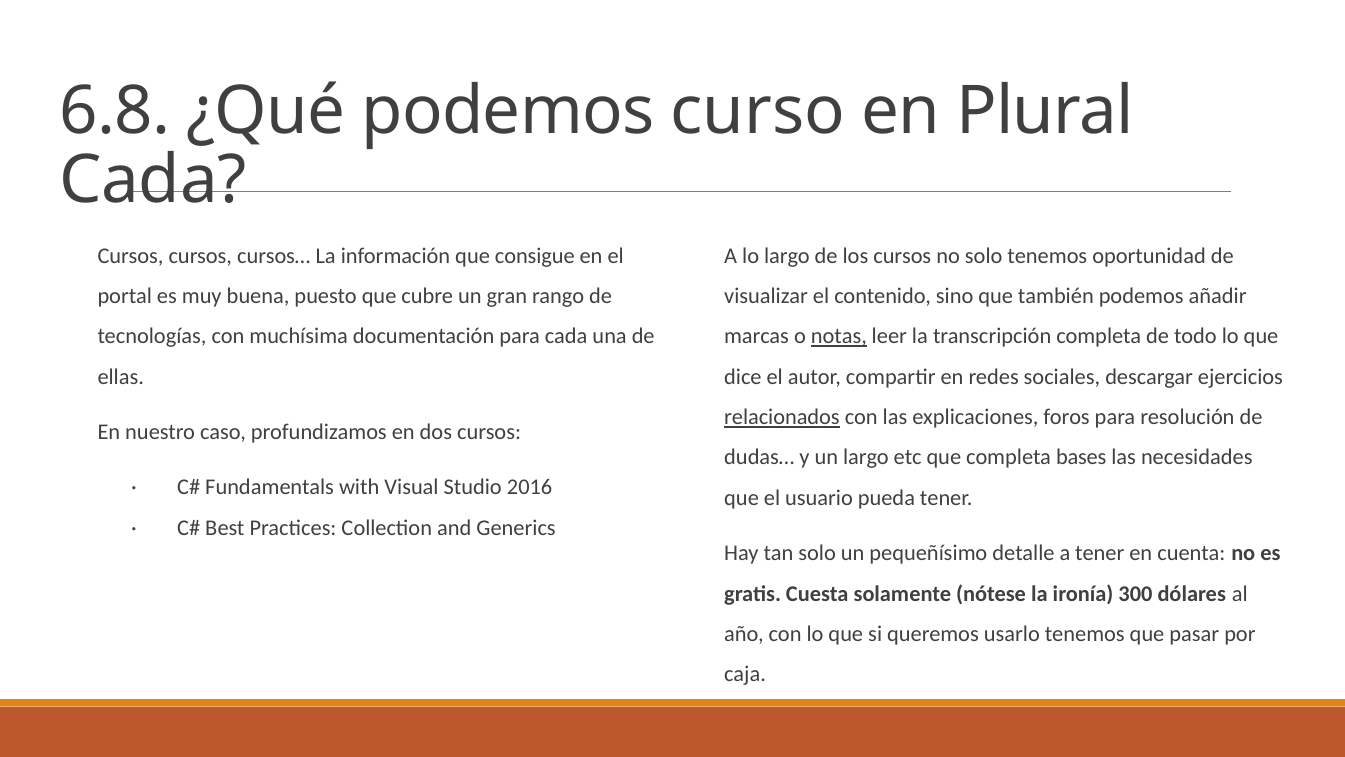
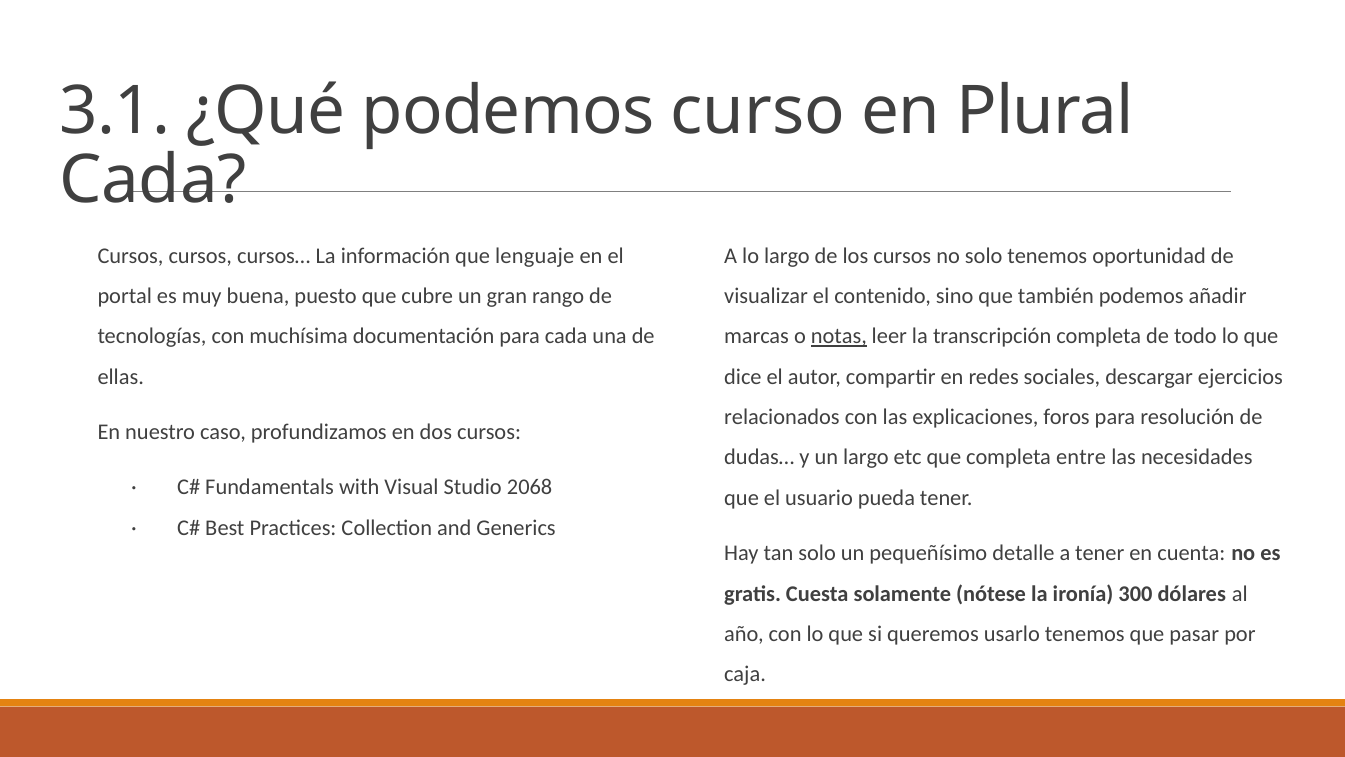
6.8: 6.8 -> 3.1
consigue: consigue -> lenguaje
relacionados underline: present -> none
bases: bases -> entre
2016: 2016 -> 2068
